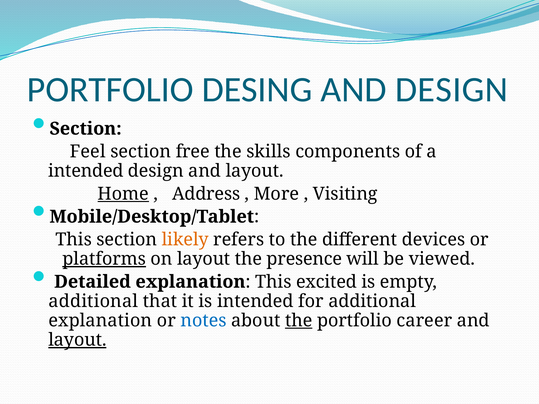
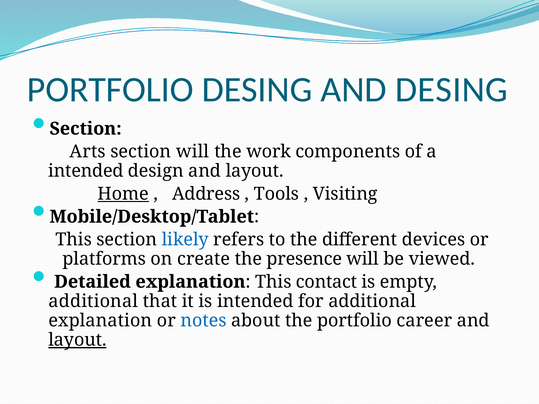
AND DESIGN: DESIGN -> DESING
Feel: Feel -> Arts
section free: free -> will
skills: skills -> work
More: More -> Tools
likely colour: orange -> blue
platforms underline: present -> none
on layout: layout -> create
excited: excited -> contact
the at (299, 321) underline: present -> none
